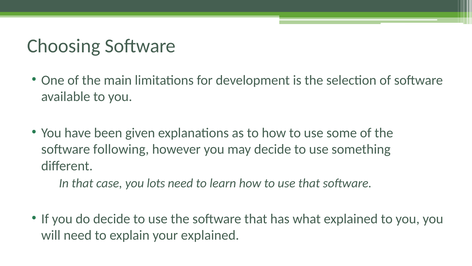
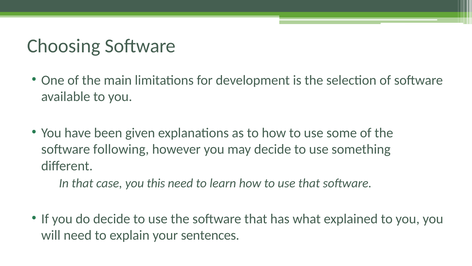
lots: lots -> this
your explained: explained -> sentences
